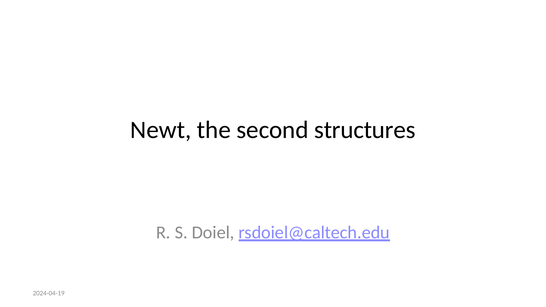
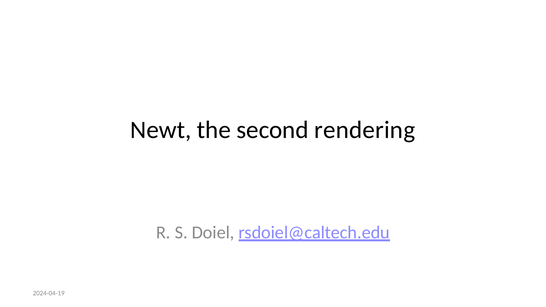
structures: structures -> rendering
